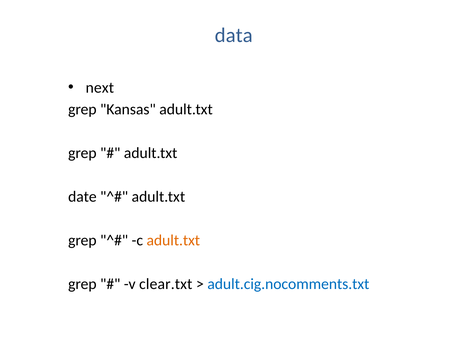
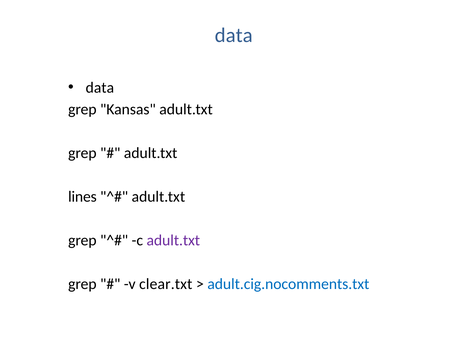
next at (100, 88): next -> data
date: date -> lines
adult.txt at (173, 240) colour: orange -> purple
